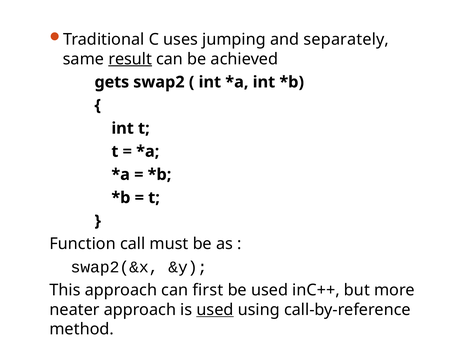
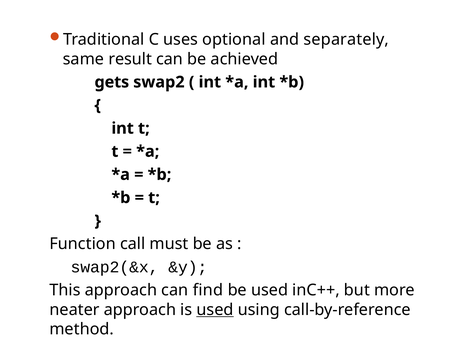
jumping: jumping -> optional
result underline: present -> none
first: first -> find
